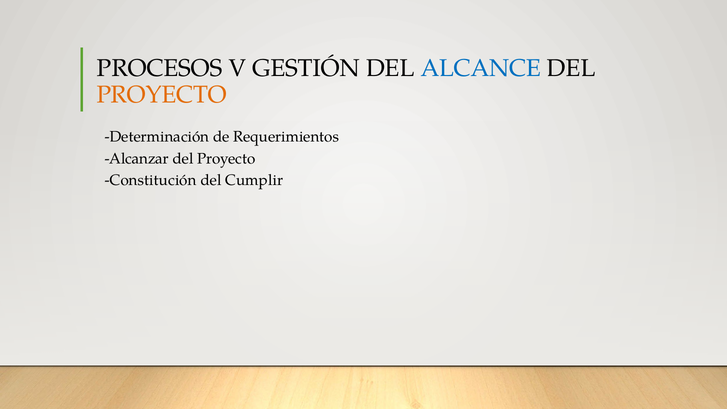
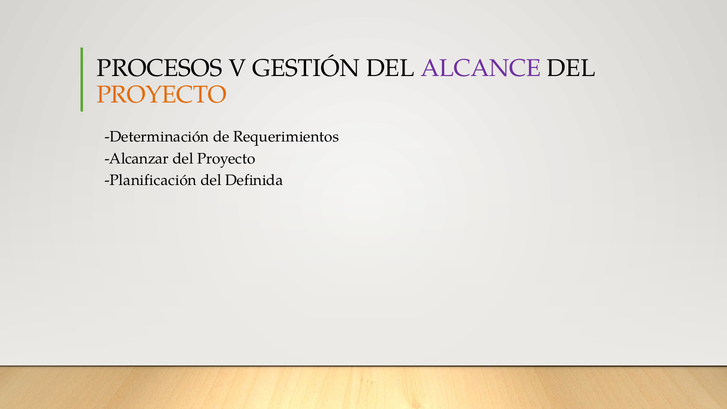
ALCANCE colour: blue -> purple
Constitución: Constitución -> Planificación
Cumplir: Cumplir -> Definida
